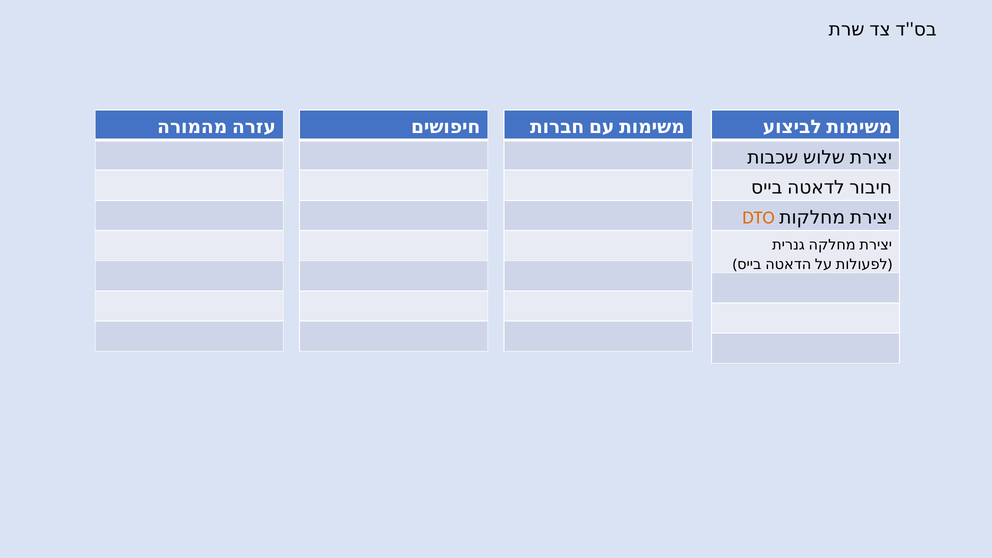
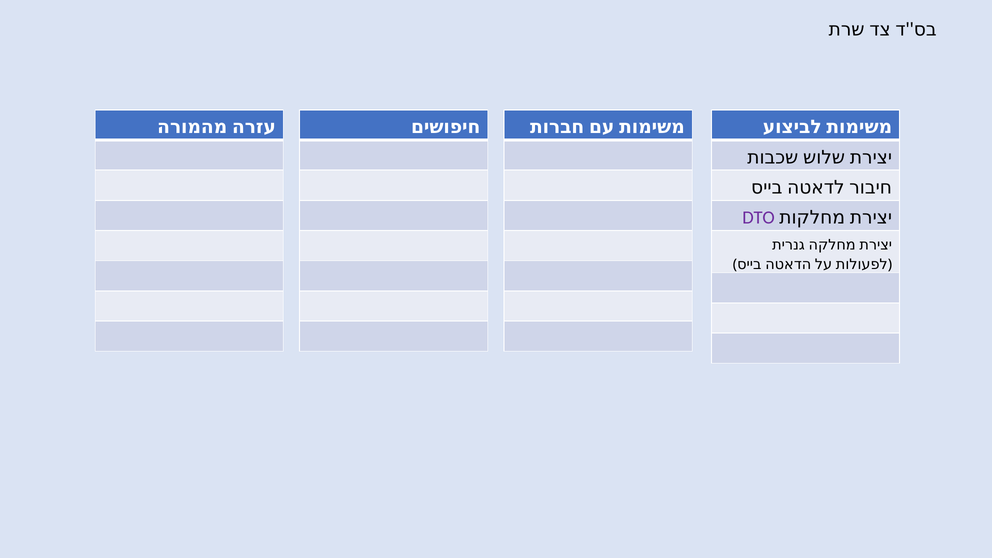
DTO colour: orange -> purple
